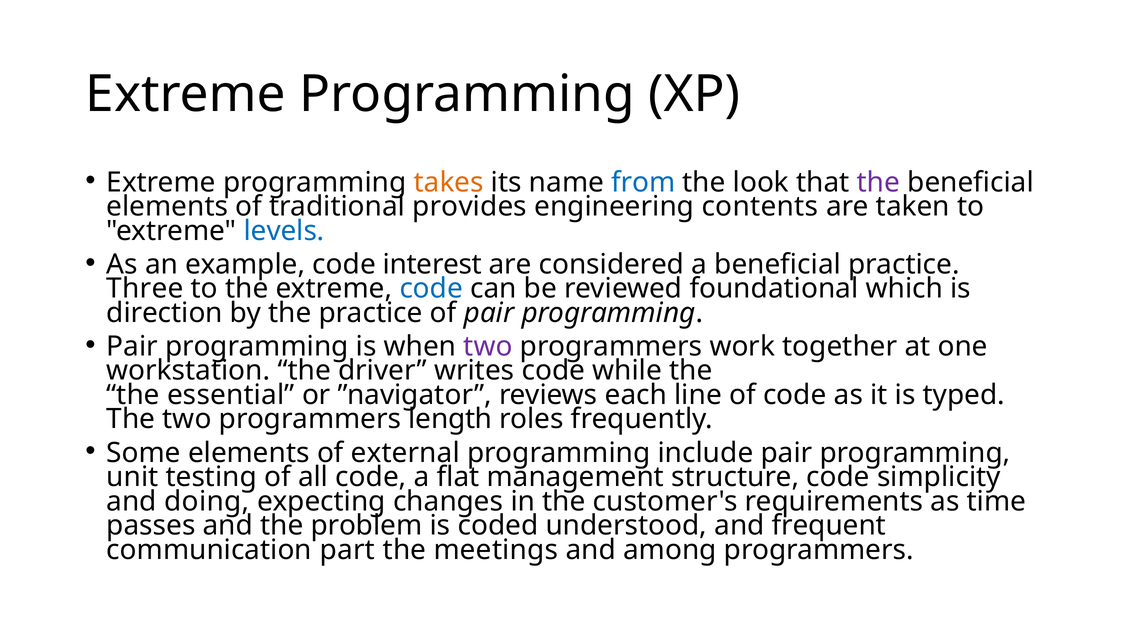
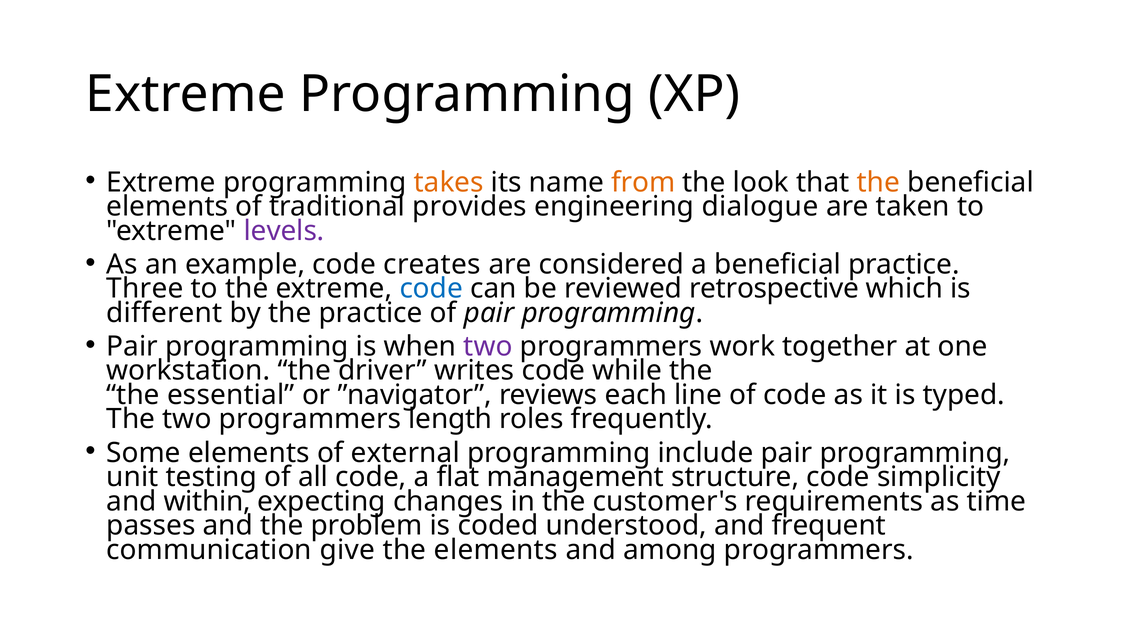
from colour: blue -> orange
the at (878, 182) colour: purple -> orange
contents: contents -> dialogue
levels colour: blue -> purple
interest: interest -> creates
foundational: foundational -> retrospective
direction: direction -> different
doing: doing -> within
part: part -> give
the meetings: meetings -> elements
